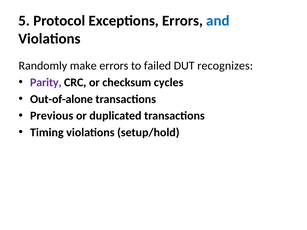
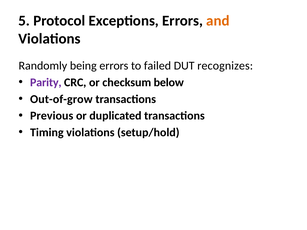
and colour: blue -> orange
make: make -> being
cycles: cycles -> below
Out-of-alone: Out-of-alone -> Out-of-grow
